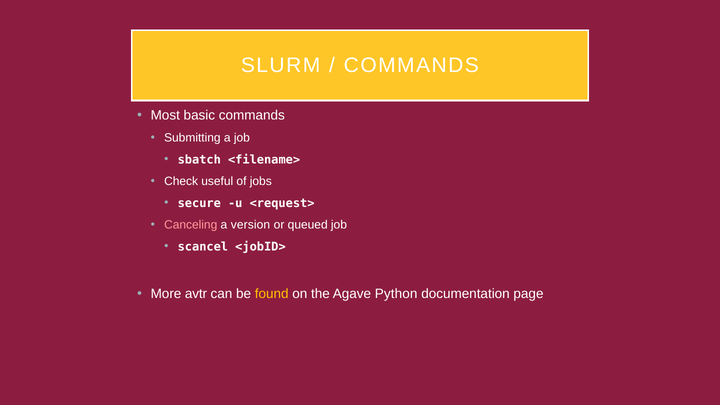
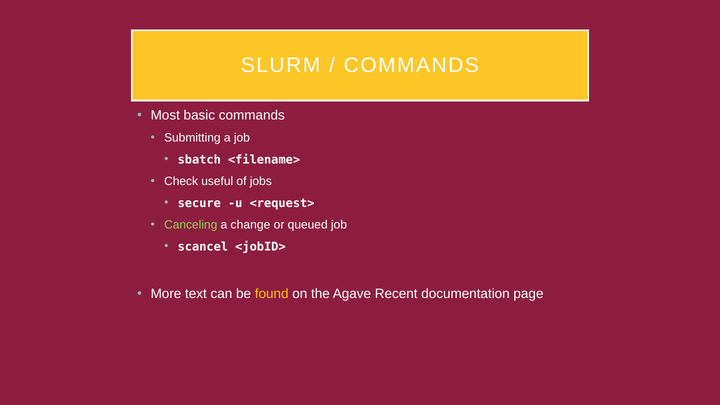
Canceling colour: pink -> light green
version: version -> change
avtr: avtr -> text
Python: Python -> Recent
